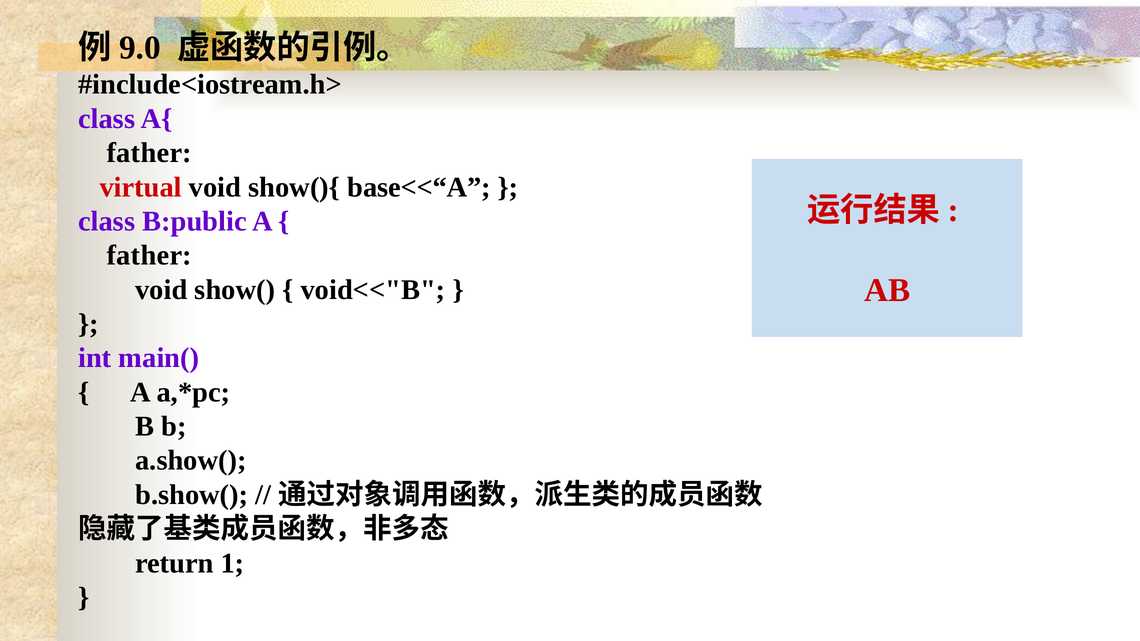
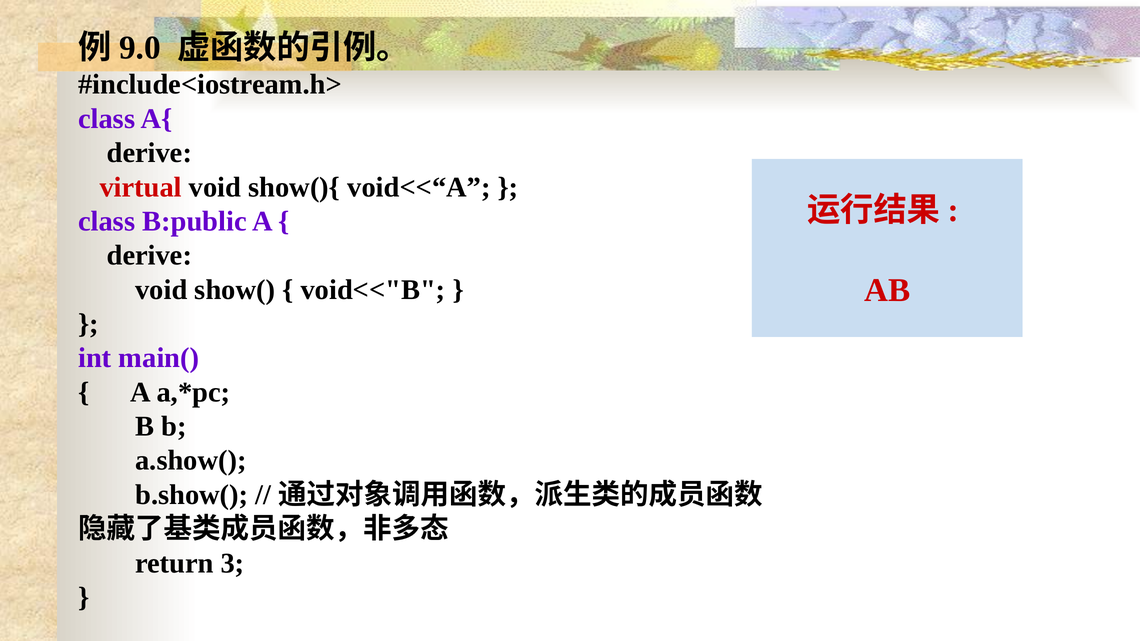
father at (149, 153): father -> derive
base<<“A: base<<“A -> void<<“A
father at (149, 256): father -> derive
1: 1 -> 3
